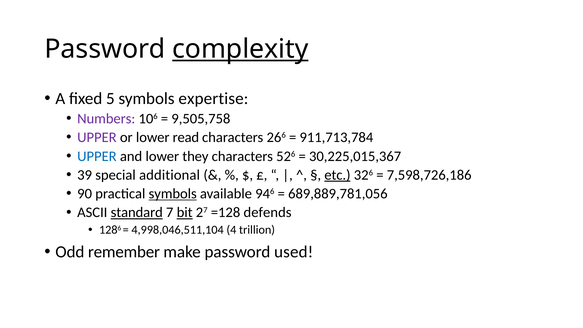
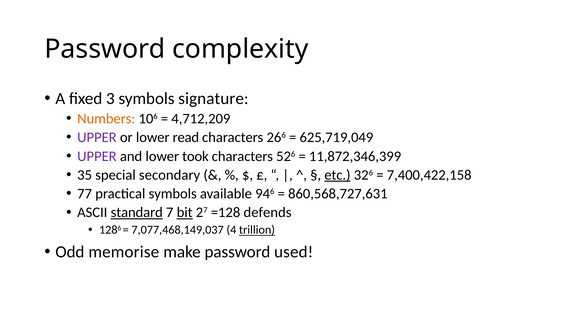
complexity underline: present -> none
5: 5 -> 3
expertise: expertise -> signature
Numbers colour: purple -> orange
9,505,758: 9,505,758 -> 4,712,209
911,713,784: 911,713,784 -> 625,719,049
UPPER at (97, 156) colour: blue -> purple
they: they -> took
30,225,015,367: 30,225,015,367 -> 11,872,346,399
39: 39 -> 35
additional: additional -> secondary
7,598,726,186: 7,598,726,186 -> 7,400,422,158
90: 90 -> 77
symbols at (173, 194) underline: present -> none
689,889,781,056: 689,889,781,056 -> 860,568,727,631
4,998,046,511,104: 4,998,046,511,104 -> 7,077,468,149,037
trillion underline: none -> present
remember: remember -> memorise
